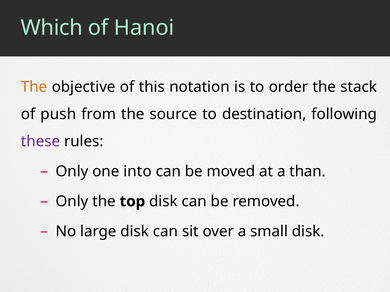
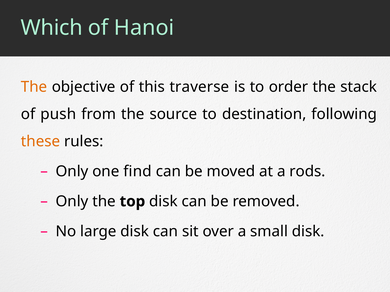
notation: notation -> traverse
these colour: purple -> orange
into: into -> find
than: than -> rods
